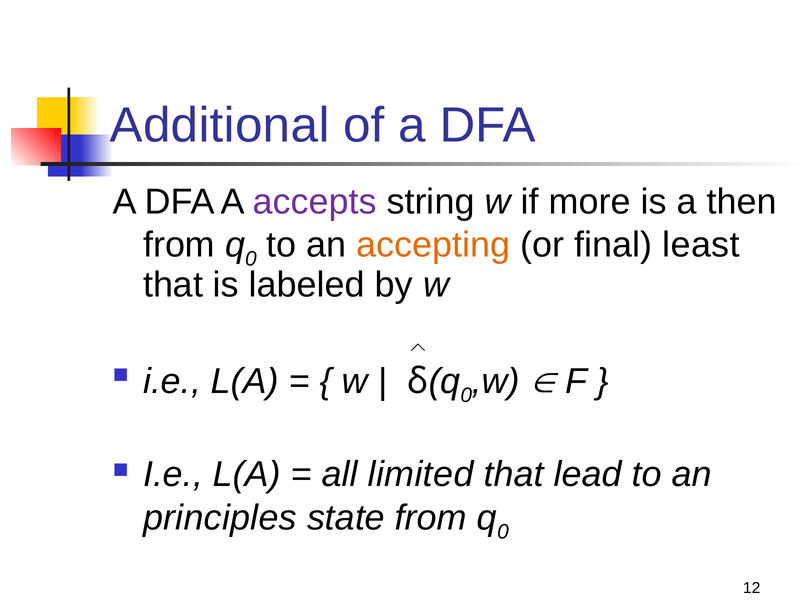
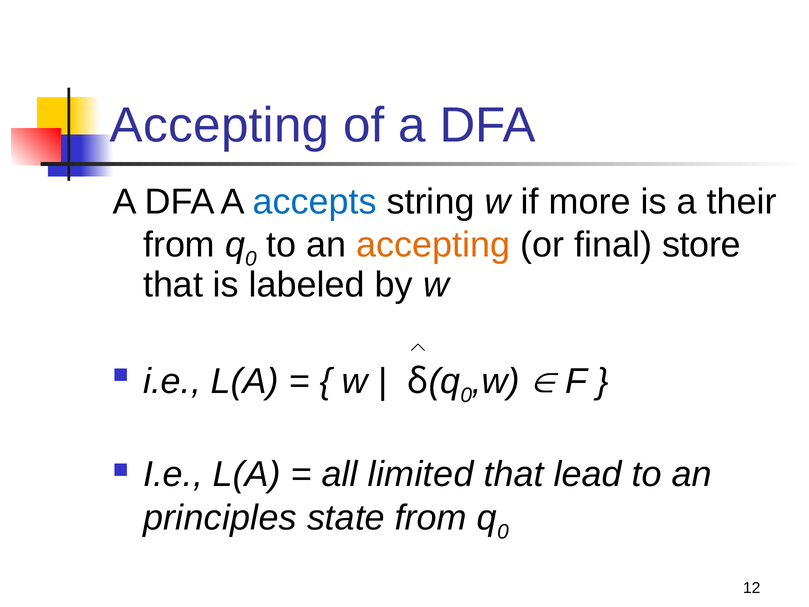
Additional at (220, 125): Additional -> Accepting
accepts colour: purple -> blue
then: then -> their
least: least -> store
